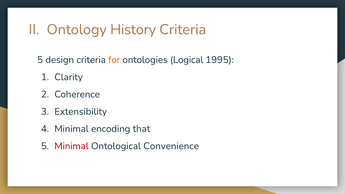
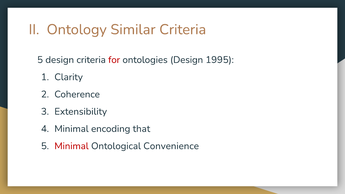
History: History -> Similar
for colour: orange -> red
ontologies Logical: Logical -> Design
